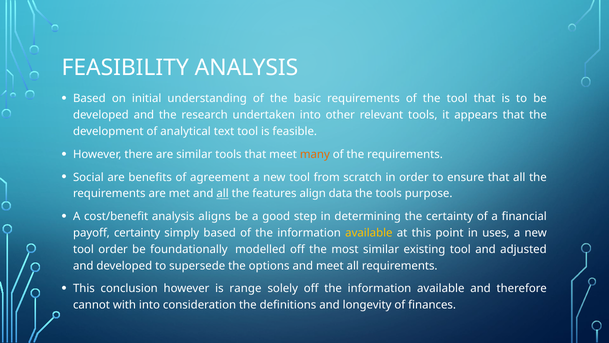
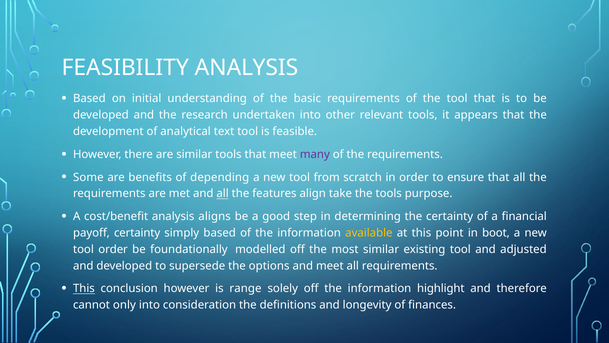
many colour: orange -> purple
Social: Social -> Some
agreement: agreement -> depending
data: data -> take
uses: uses -> boot
This at (84, 288) underline: none -> present
off the information available: available -> highlight
with: with -> only
